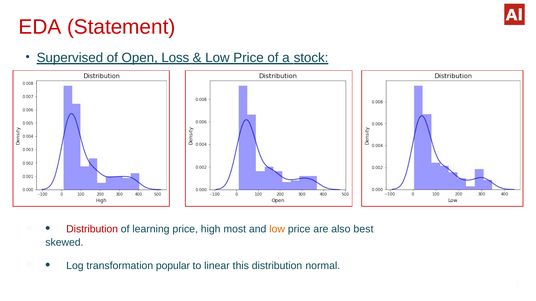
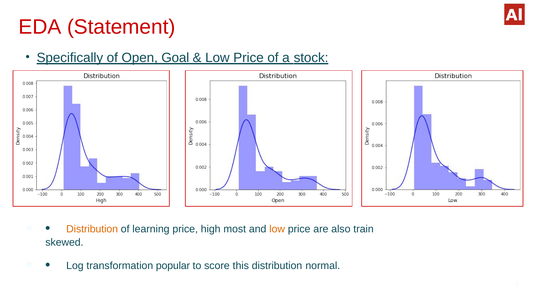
Supervised: Supervised -> Specifically
Loss: Loss -> Goal
Distribution at (92, 230) colour: red -> orange
best: best -> train
linear: linear -> score
